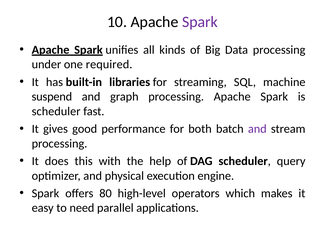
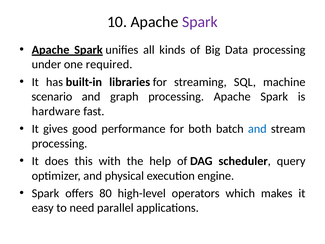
suspend: suspend -> scenario
scheduler at (56, 111): scheduler -> hardware
and at (257, 129) colour: purple -> blue
